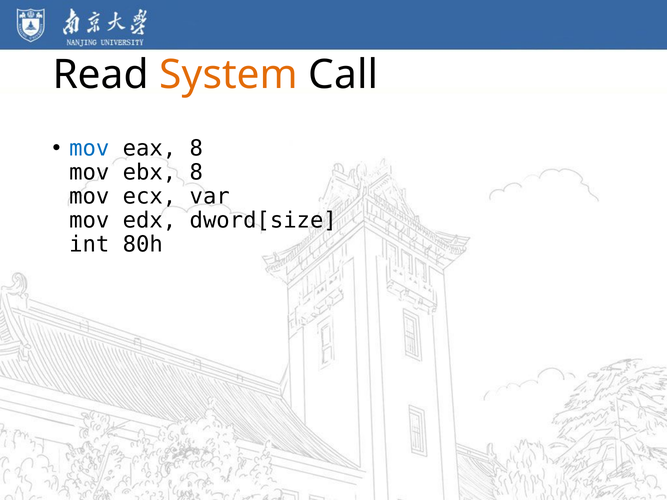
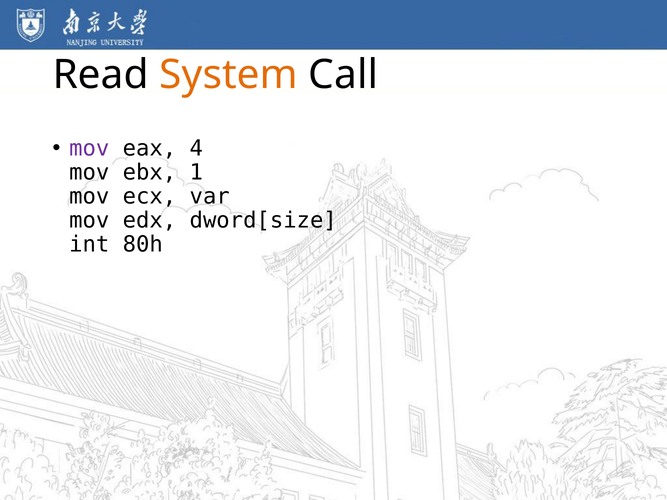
mov at (89, 148) colour: blue -> purple
eax 8: 8 -> 4
ebx 8: 8 -> 1
